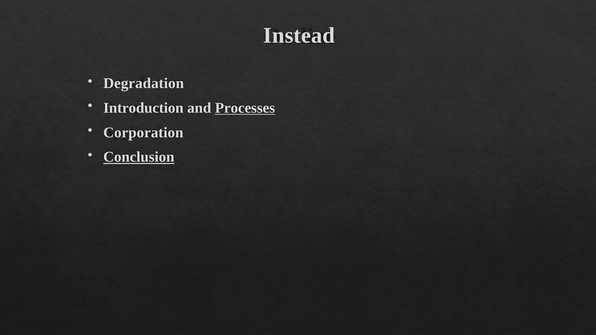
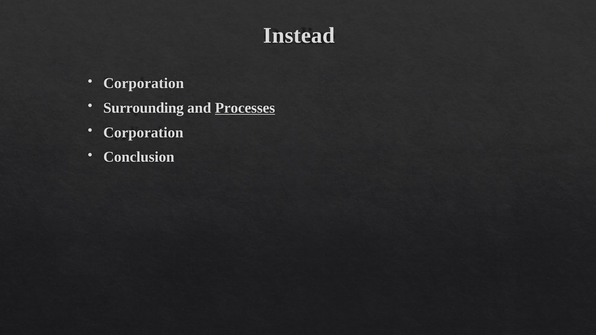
Degradation at (144, 83): Degradation -> Corporation
Introduction: Introduction -> Surrounding
Conclusion underline: present -> none
